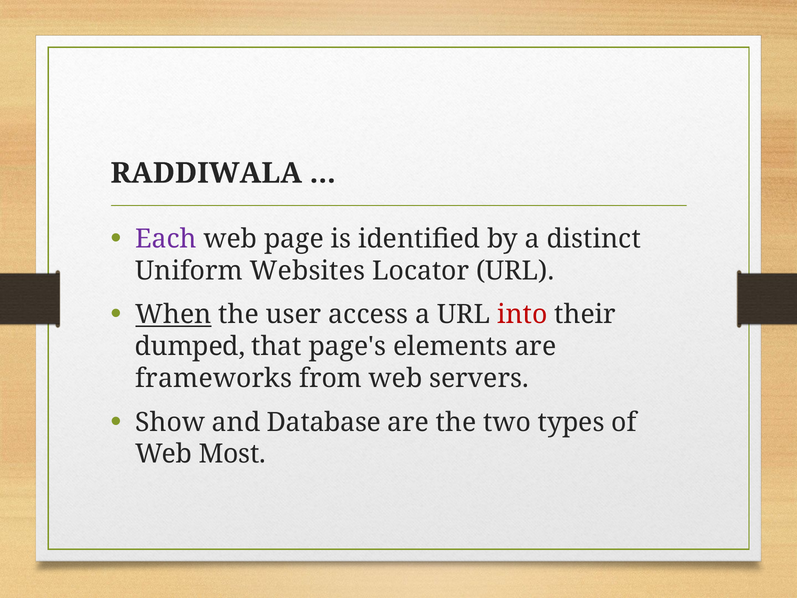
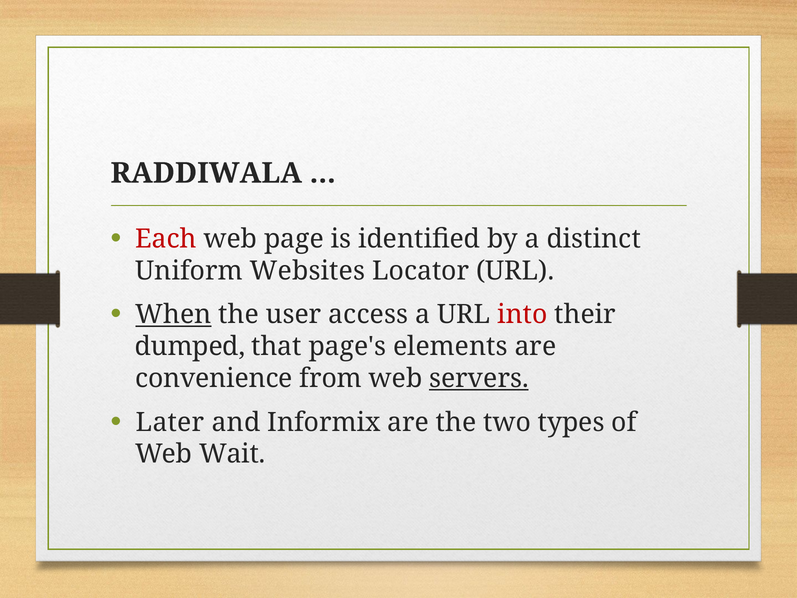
Each colour: purple -> red
frameworks: frameworks -> convenience
servers underline: none -> present
Show: Show -> Later
Database: Database -> Informix
Most: Most -> Wait
